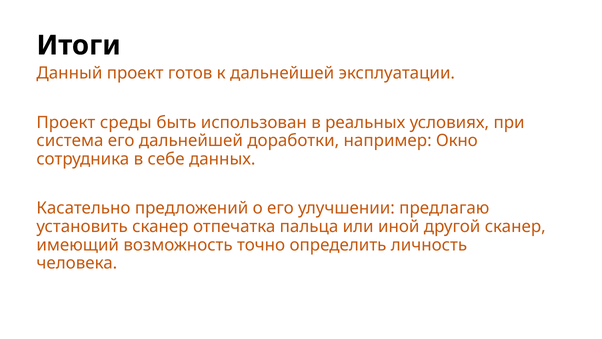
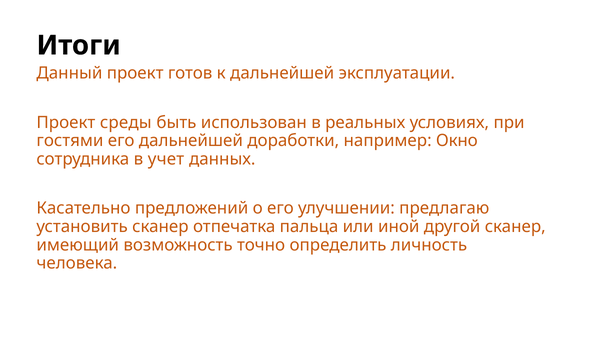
система: система -> гостями
себе: себе -> учет
